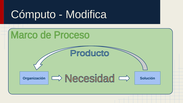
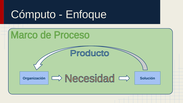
Modifica: Modifica -> Enfoque
